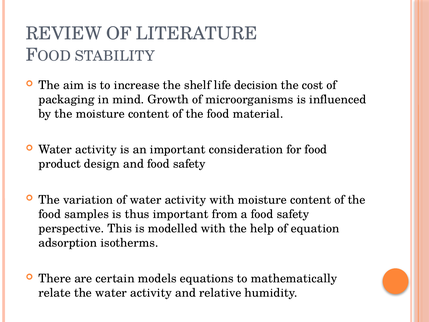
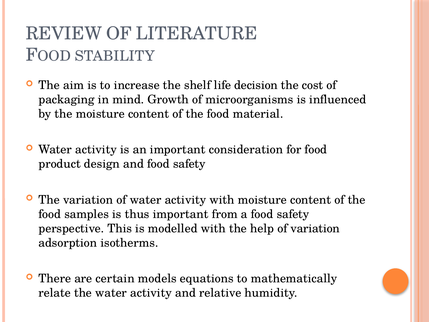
of equation: equation -> variation
